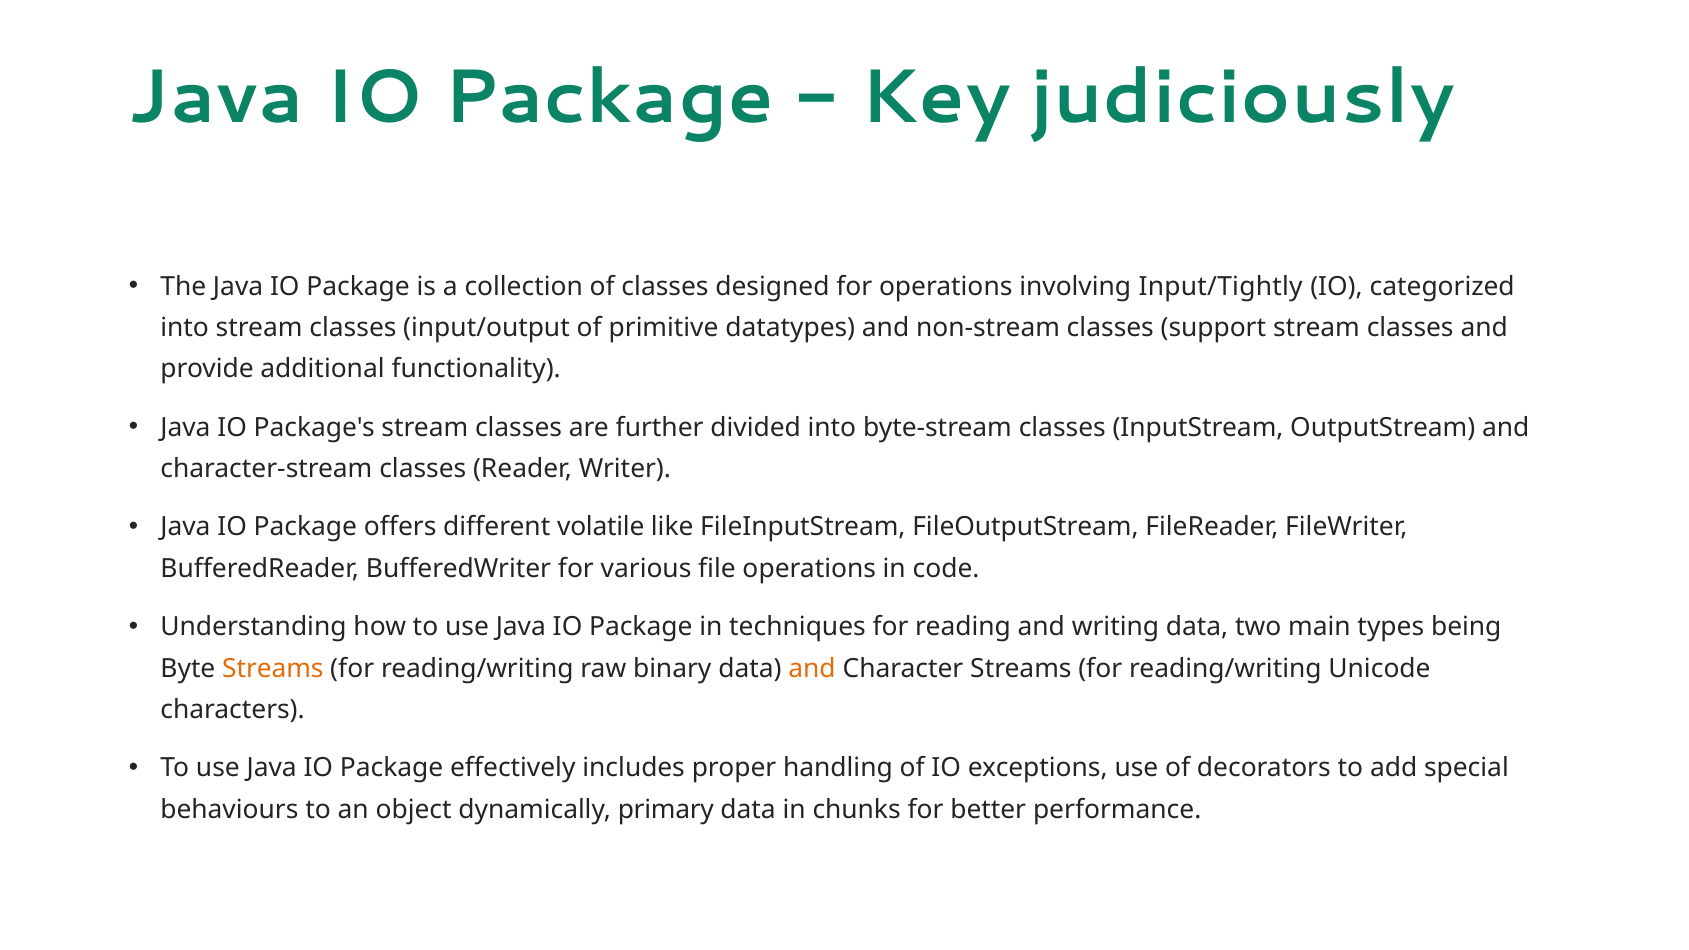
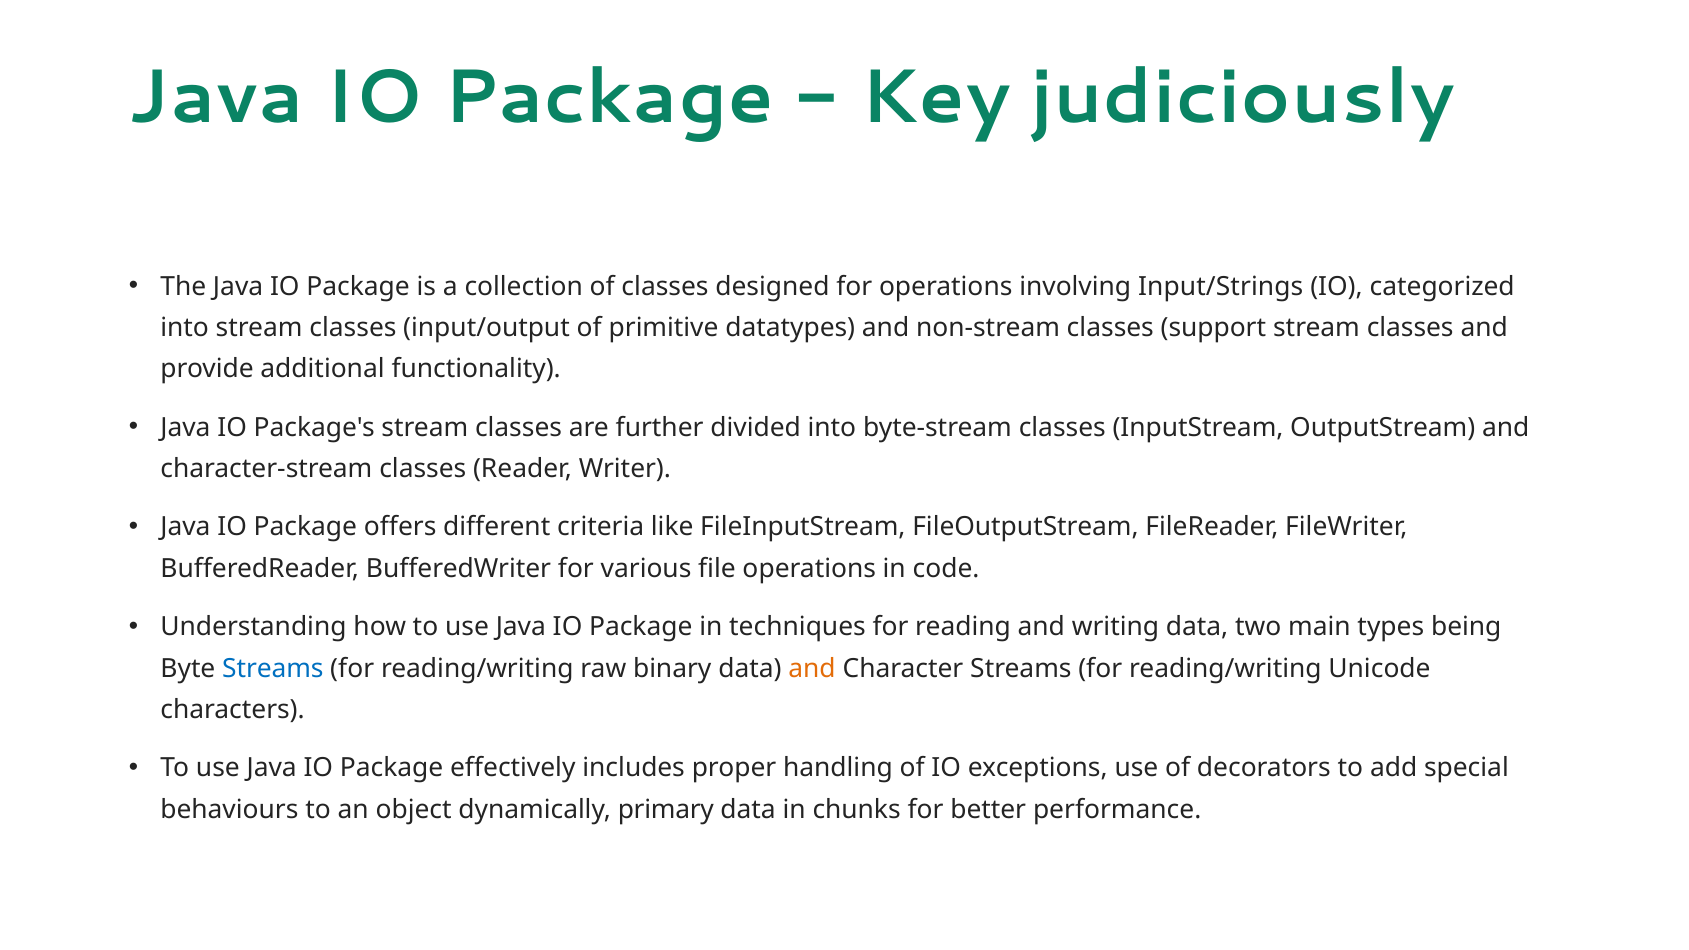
Input/Tightly: Input/Tightly -> Input/Strings
volatile: volatile -> criteria
Streams at (273, 668) colour: orange -> blue
